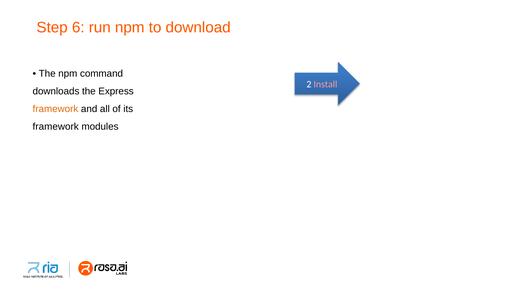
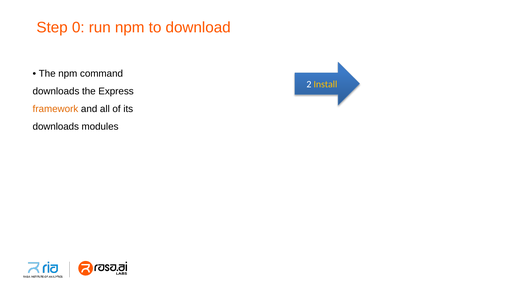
6: 6 -> 0
Install colour: pink -> yellow
framework at (56, 127): framework -> downloads
